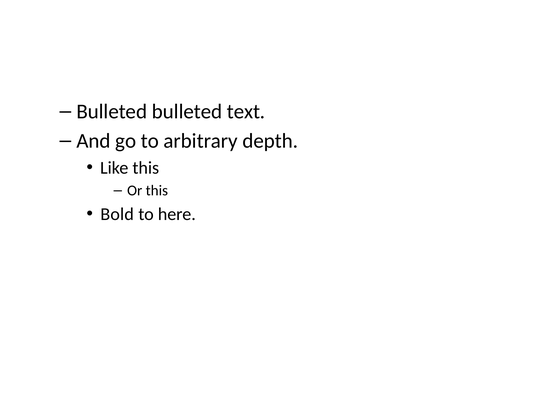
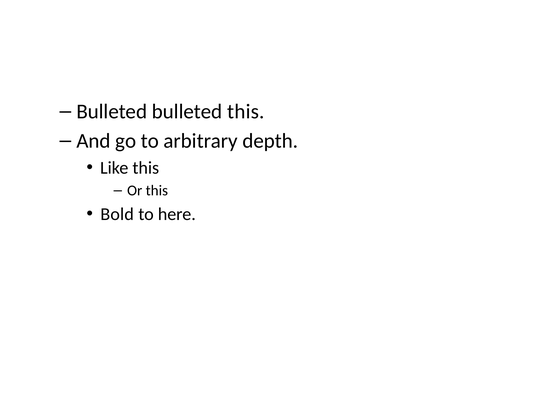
bulleted text: text -> this
